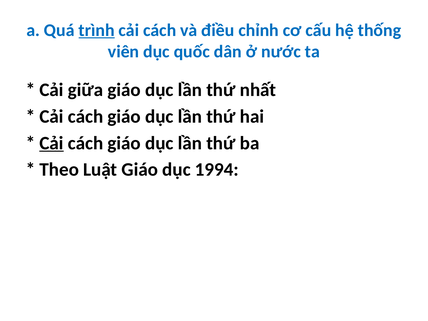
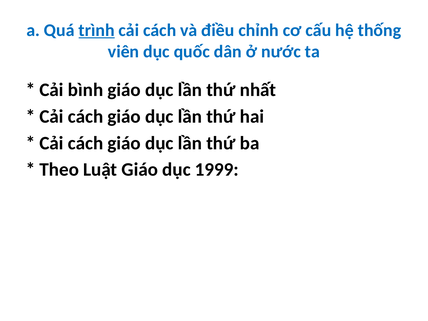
giữa: giữa -> bình
Cải at (51, 143) underline: present -> none
1994: 1994 -> 1999
